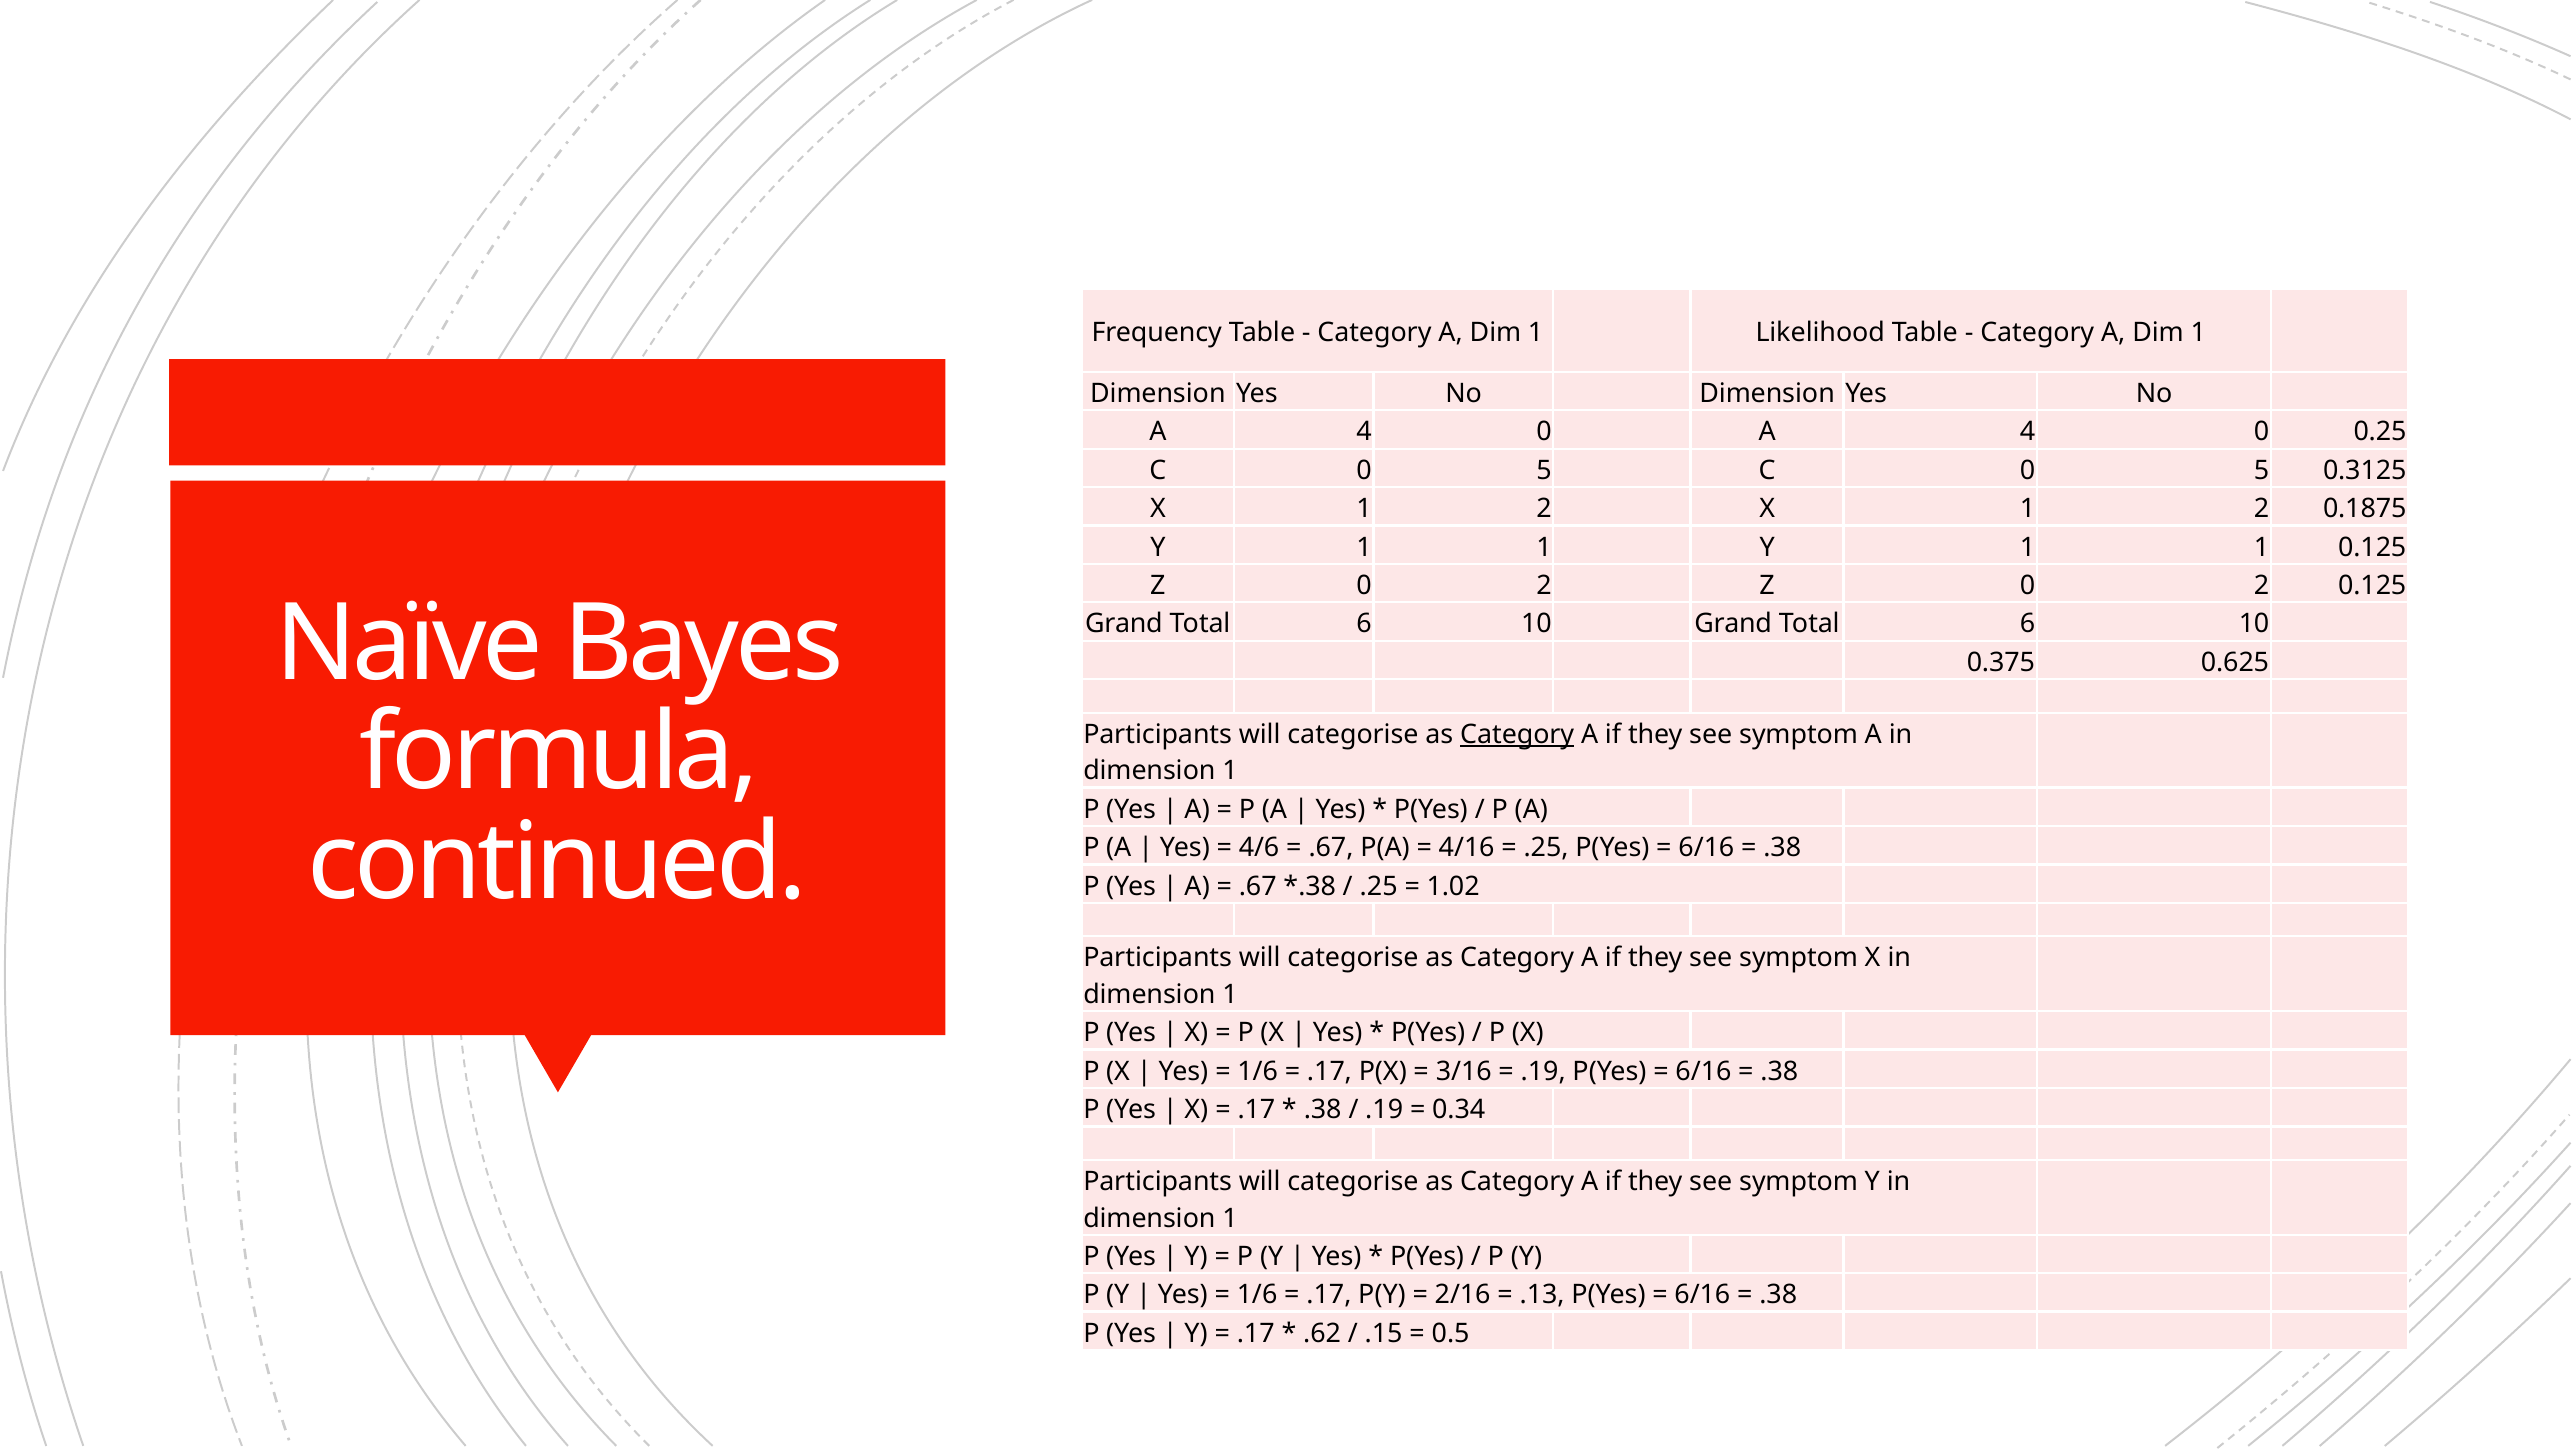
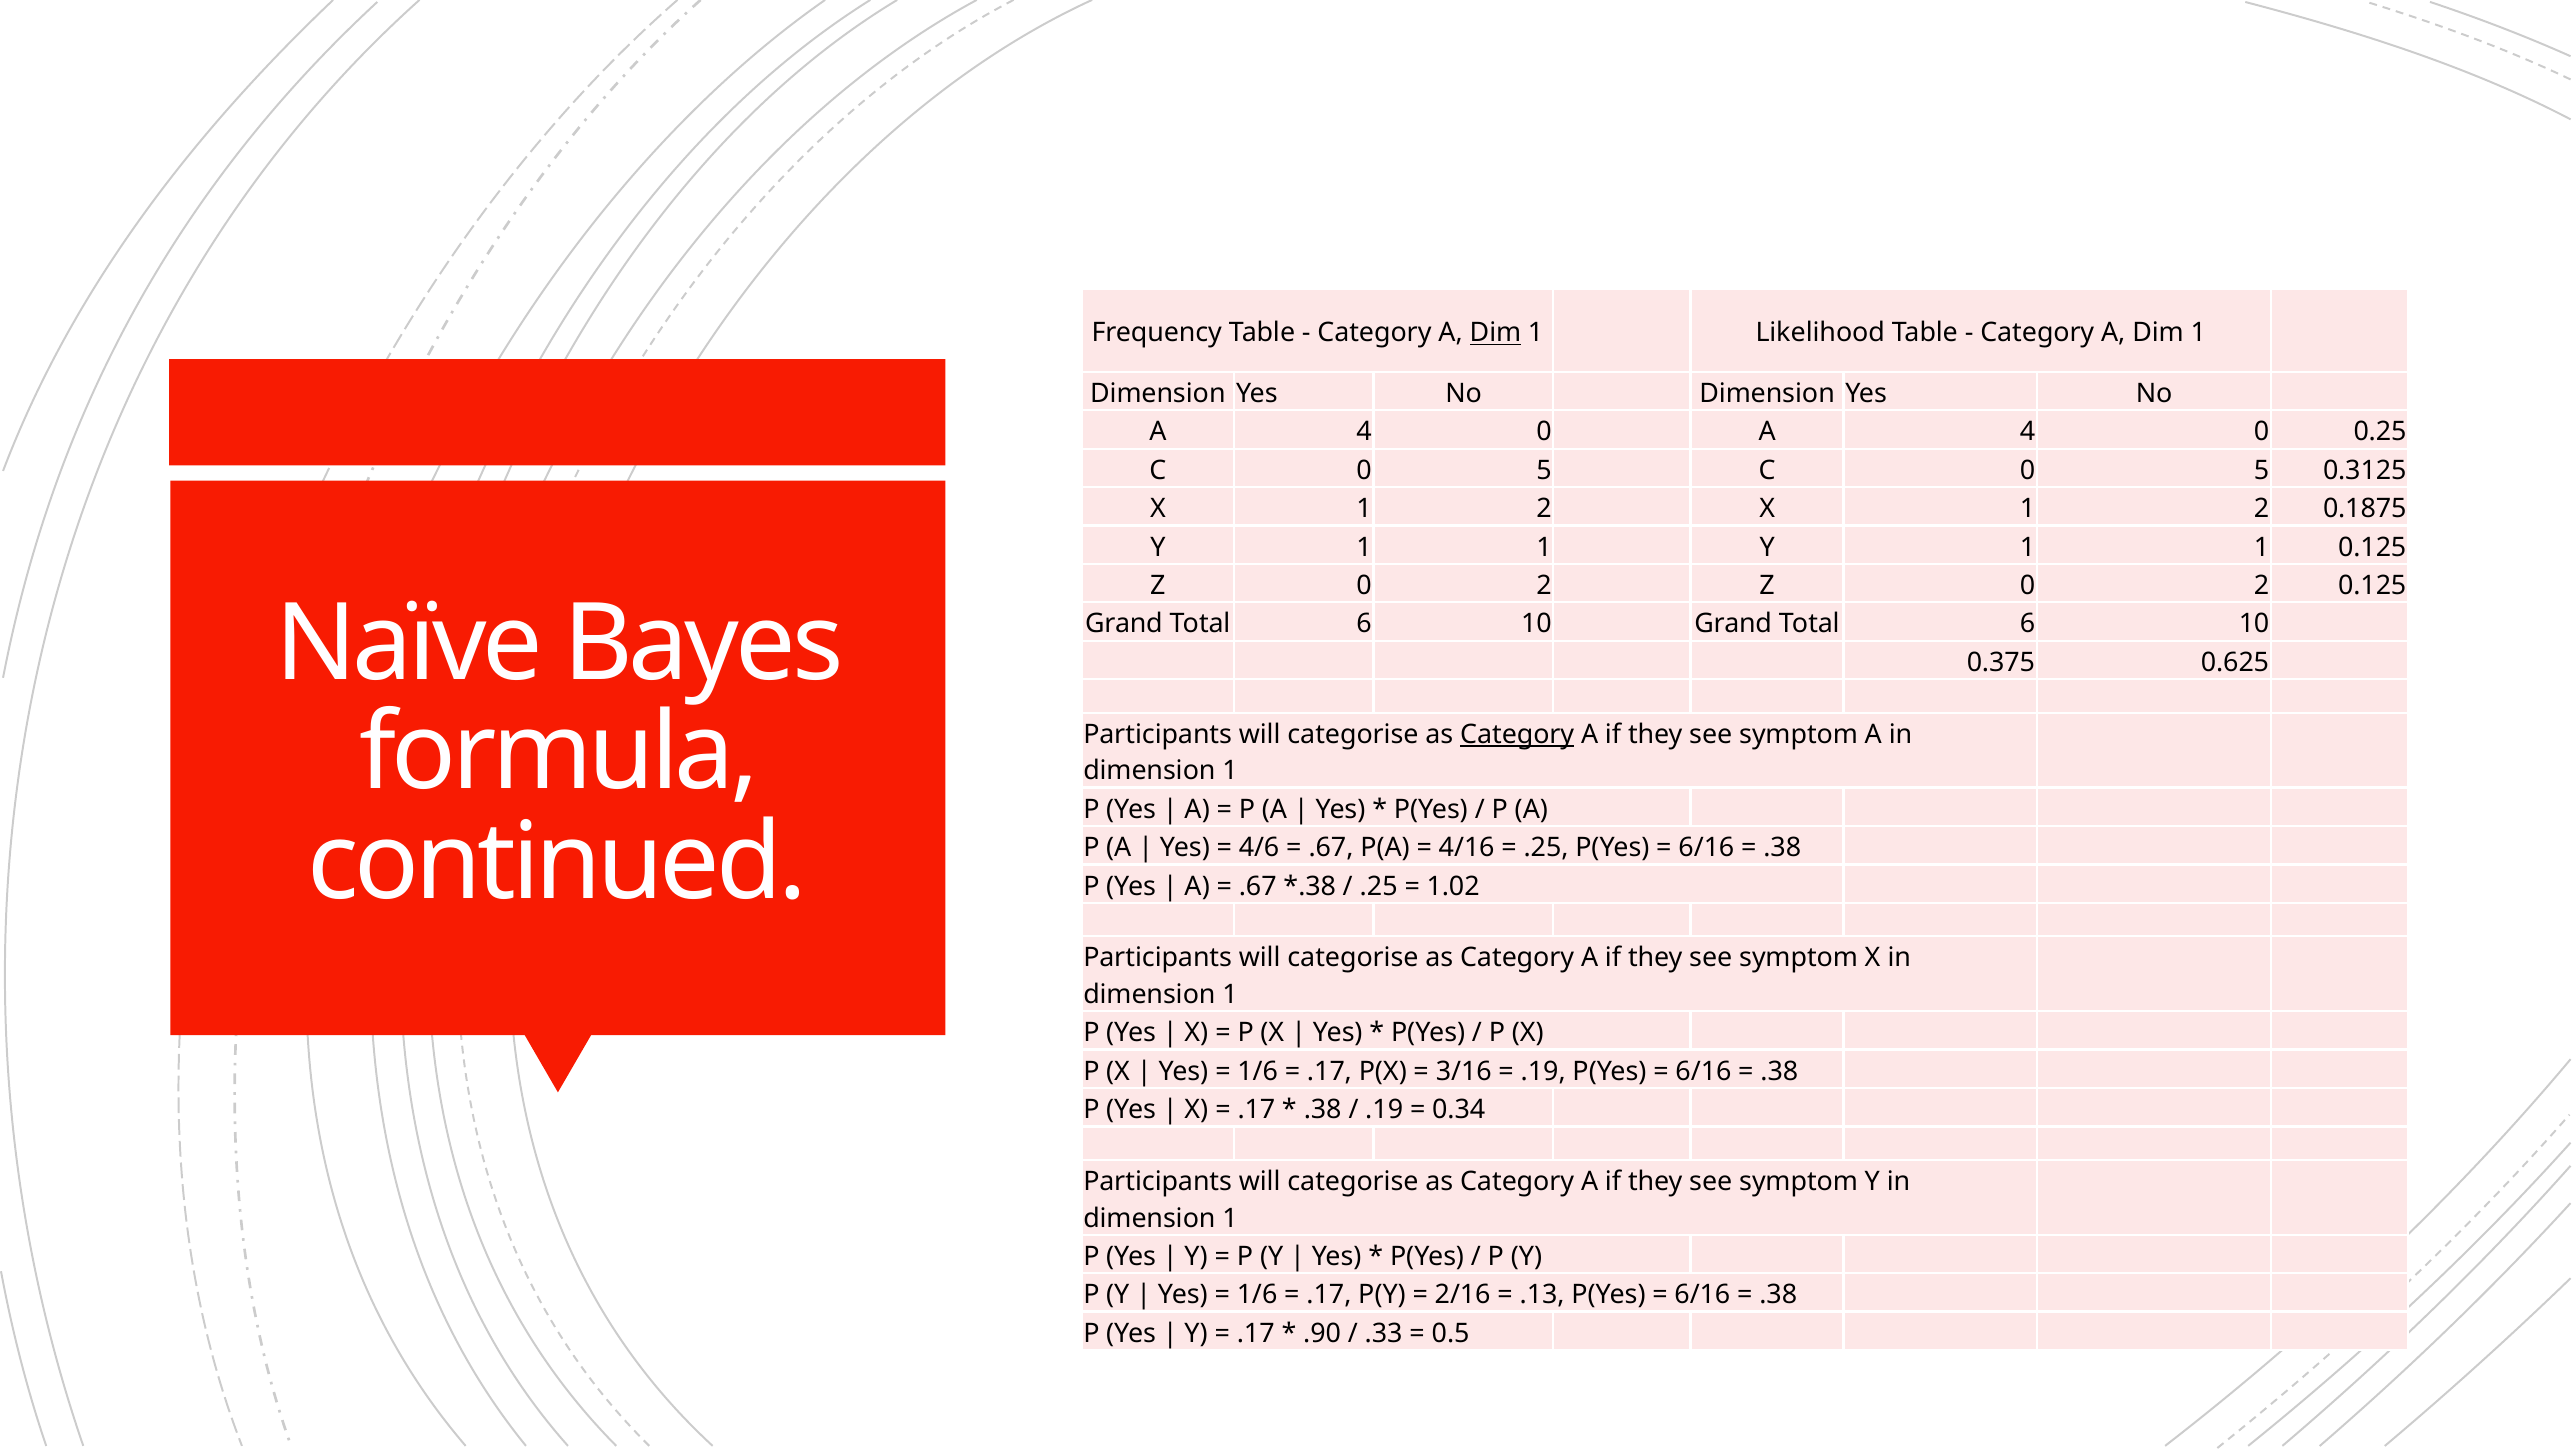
Dim at (1495, 333) underline: none -> present
.62: .62 -> .90
.15: .15 -> .33
